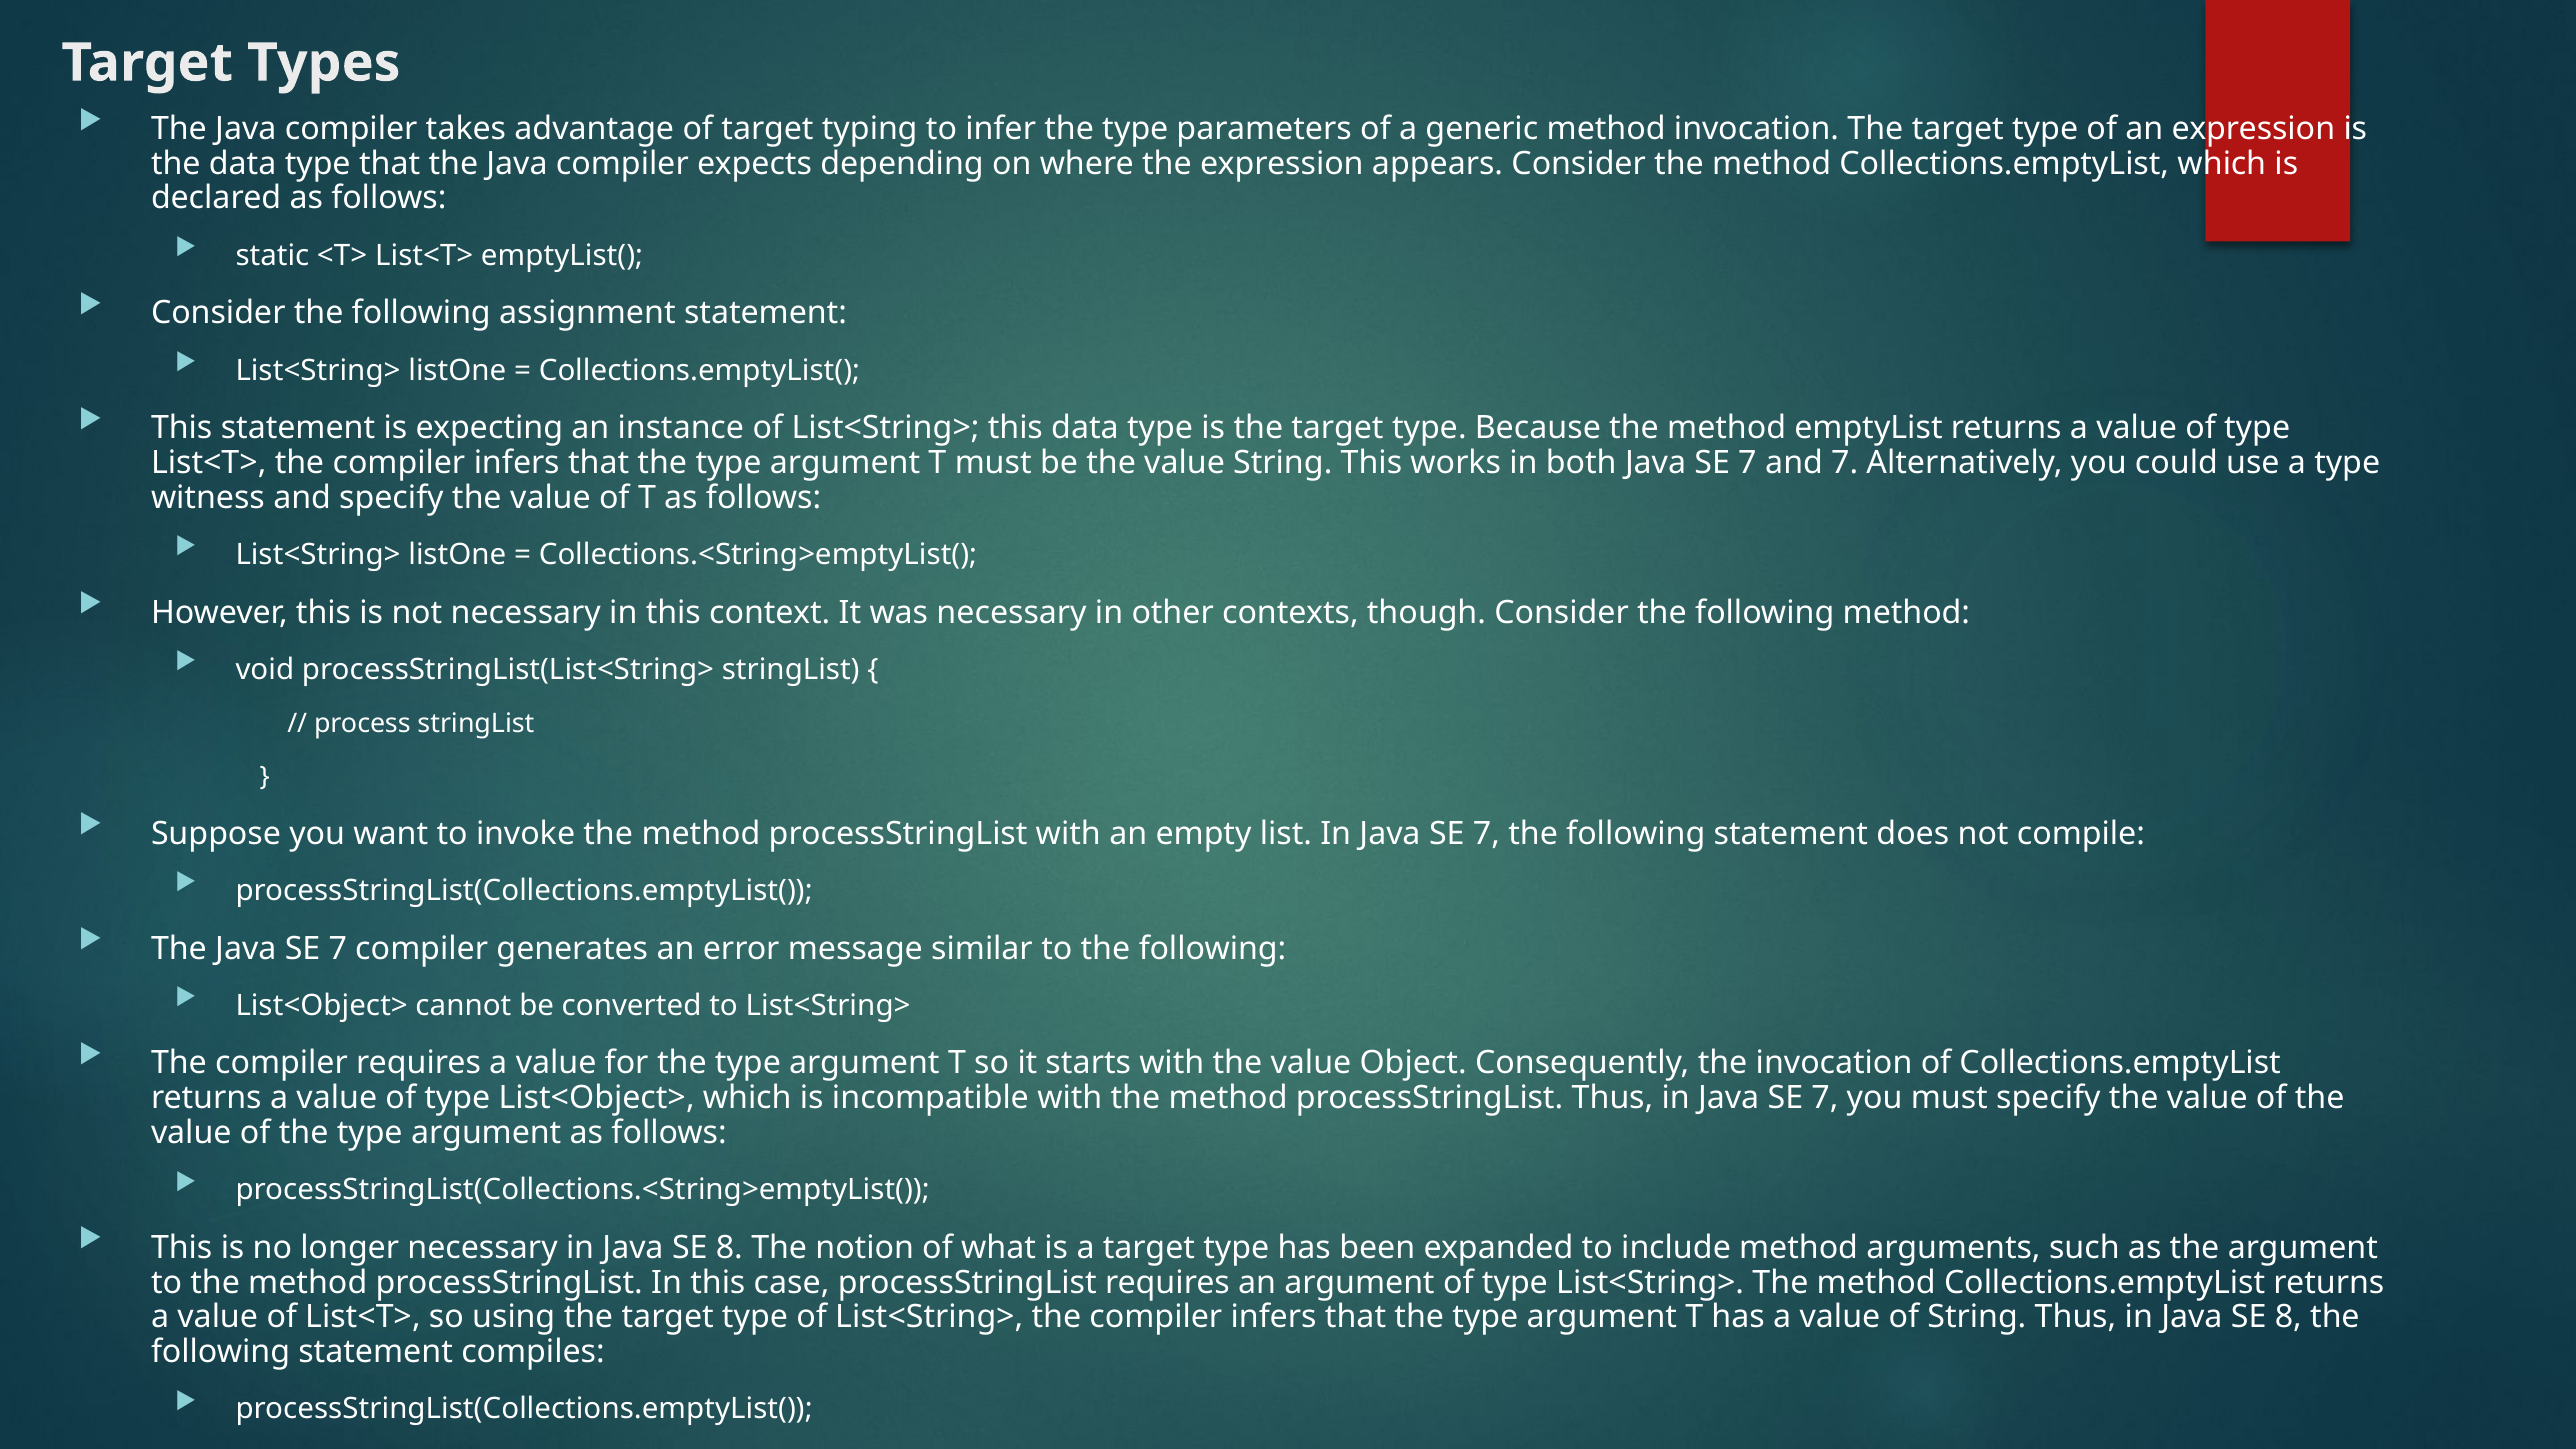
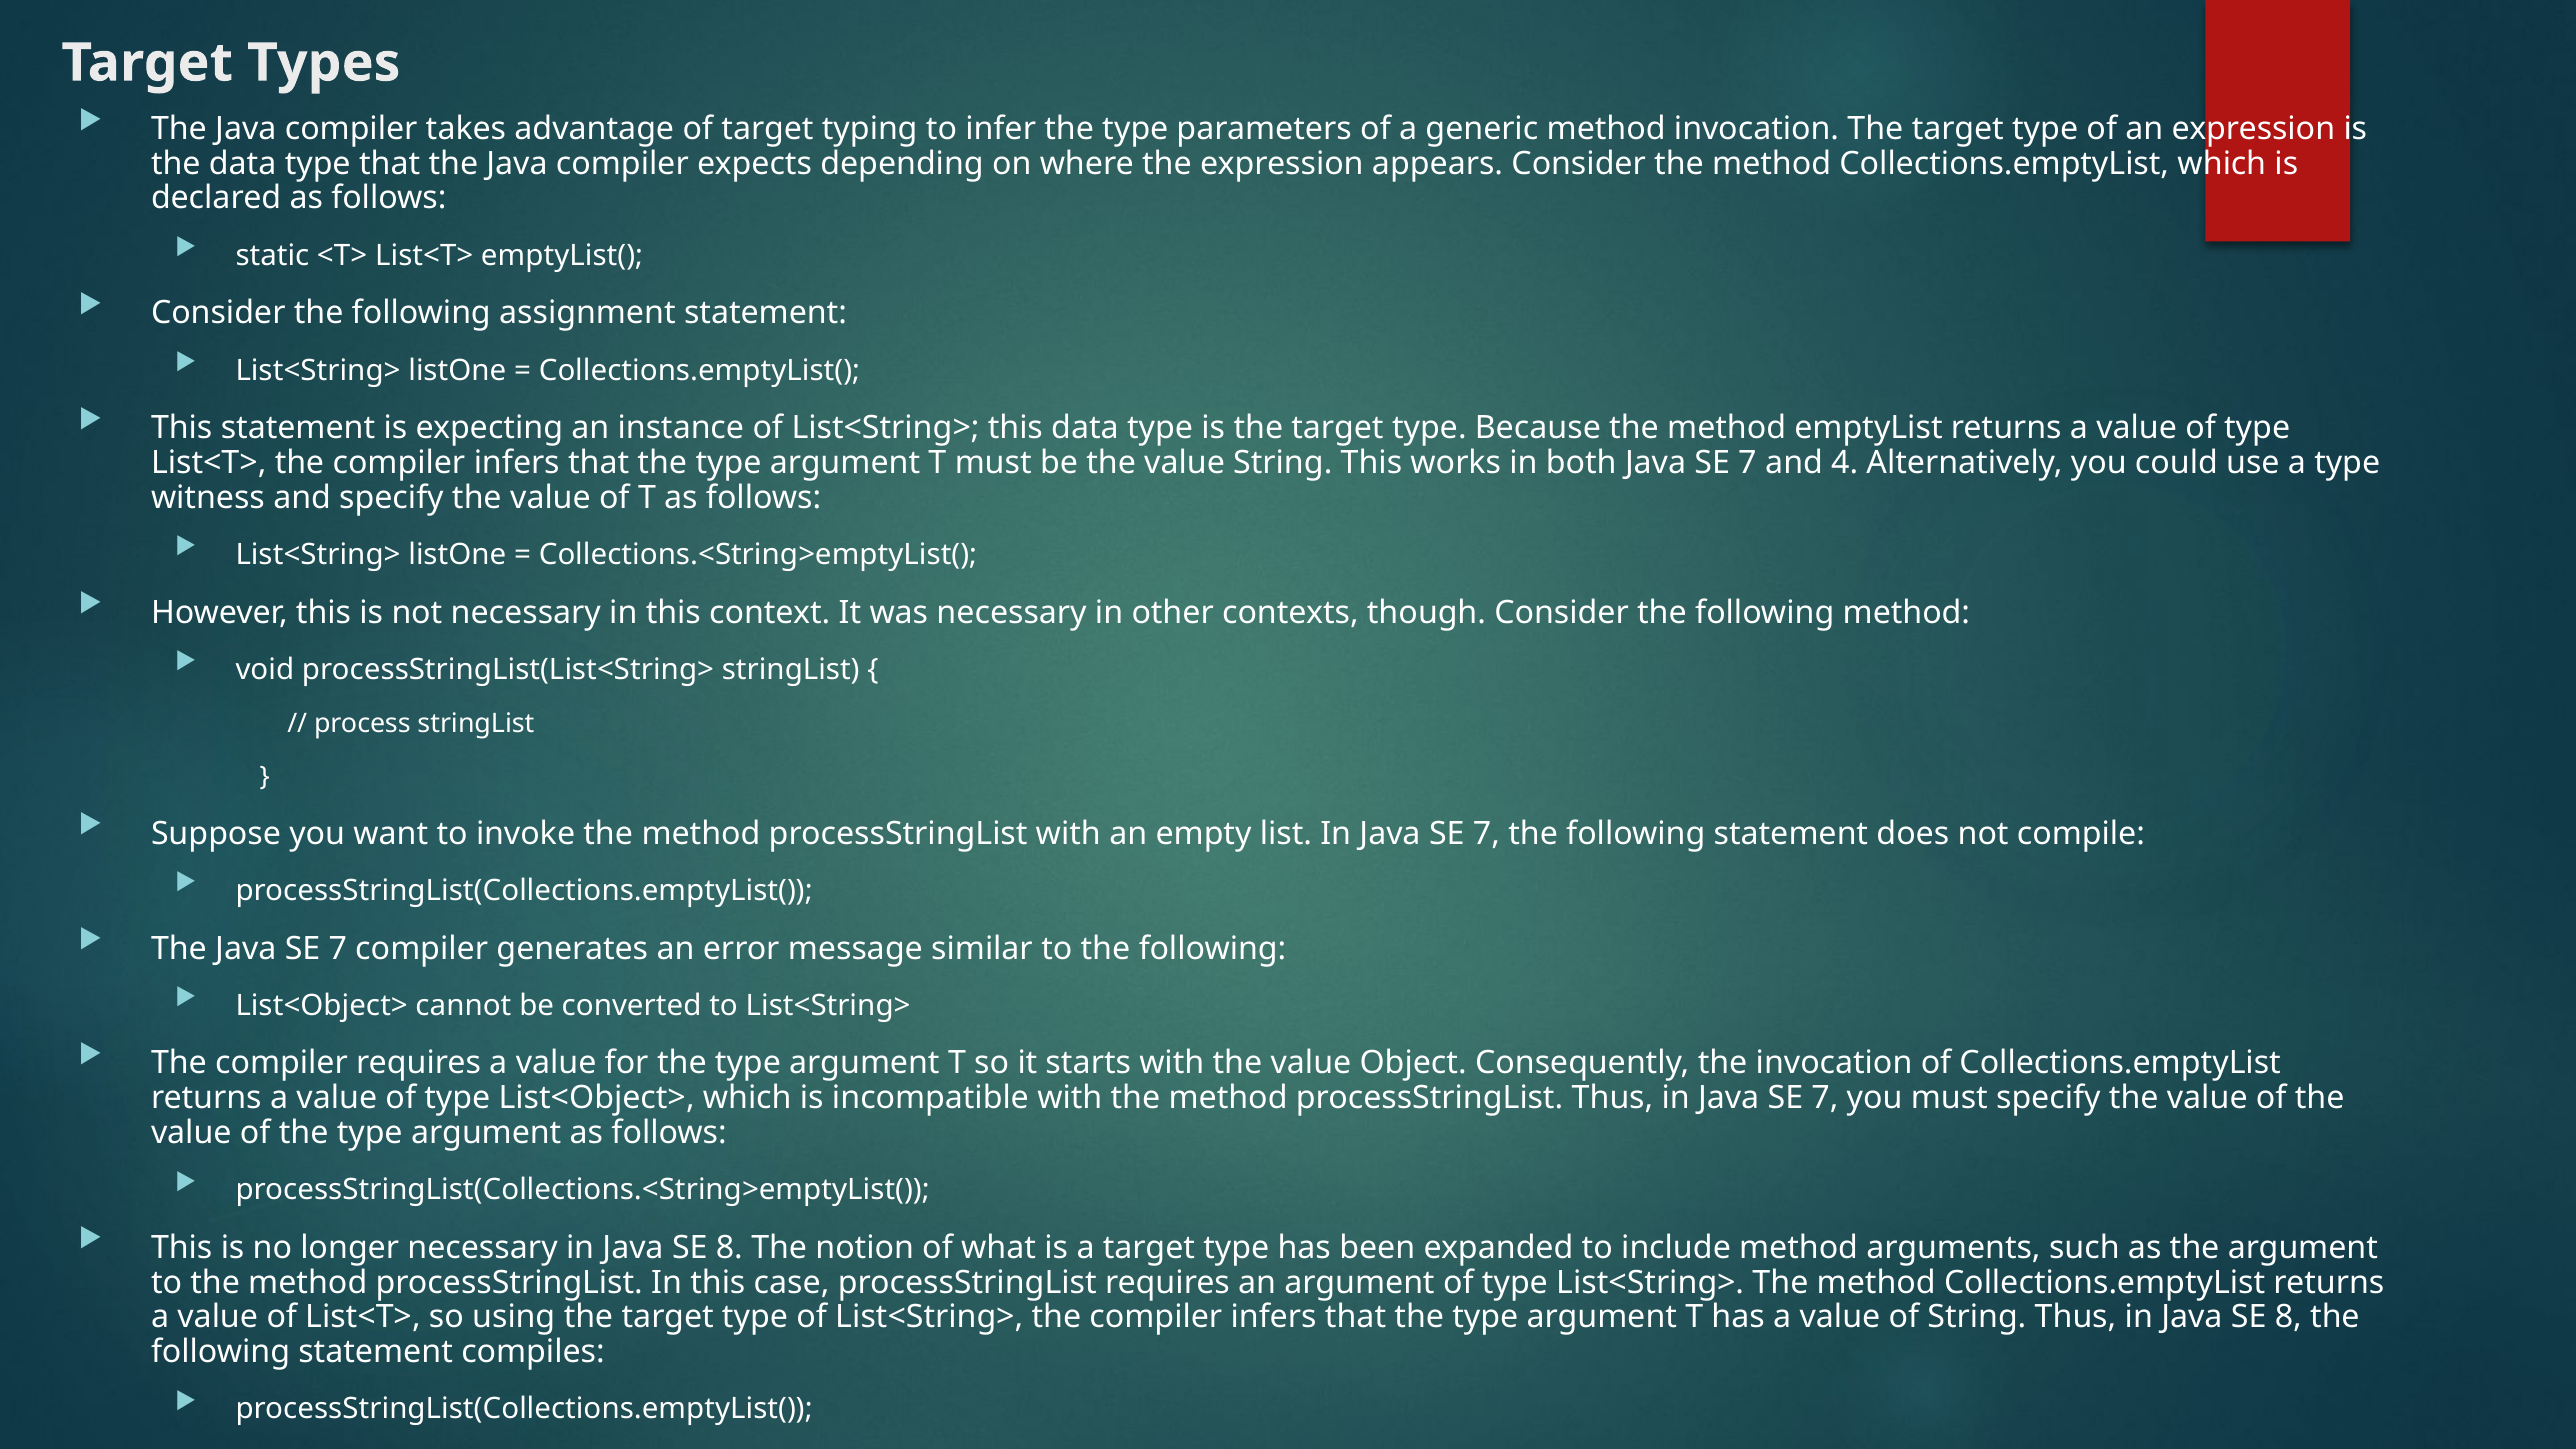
and 7: 7 -> 4
